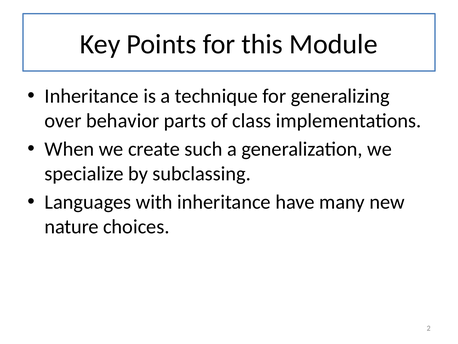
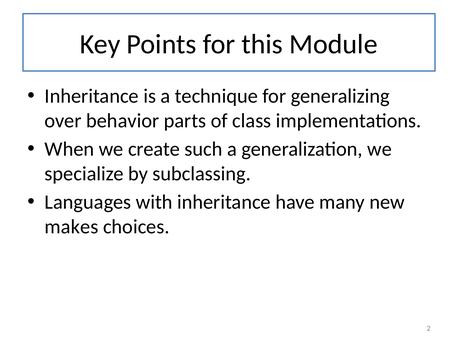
nature: nature -> makes
